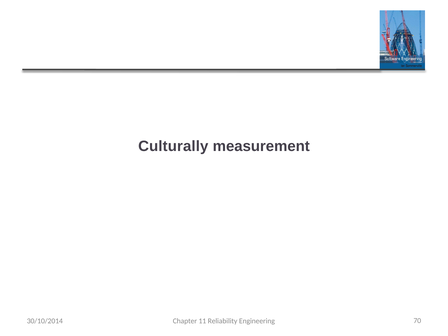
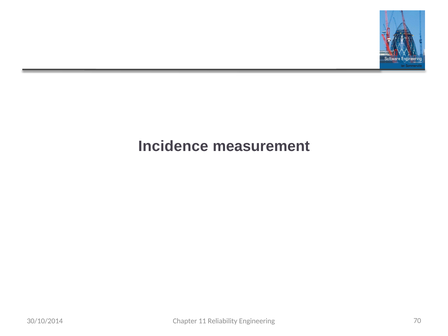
Culturally: Culturally -> Incidence
